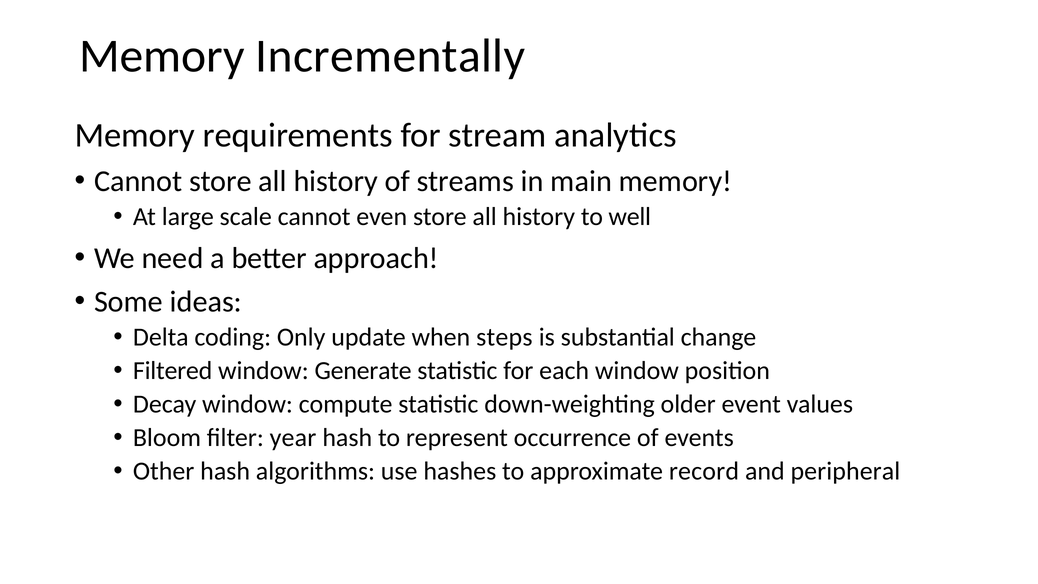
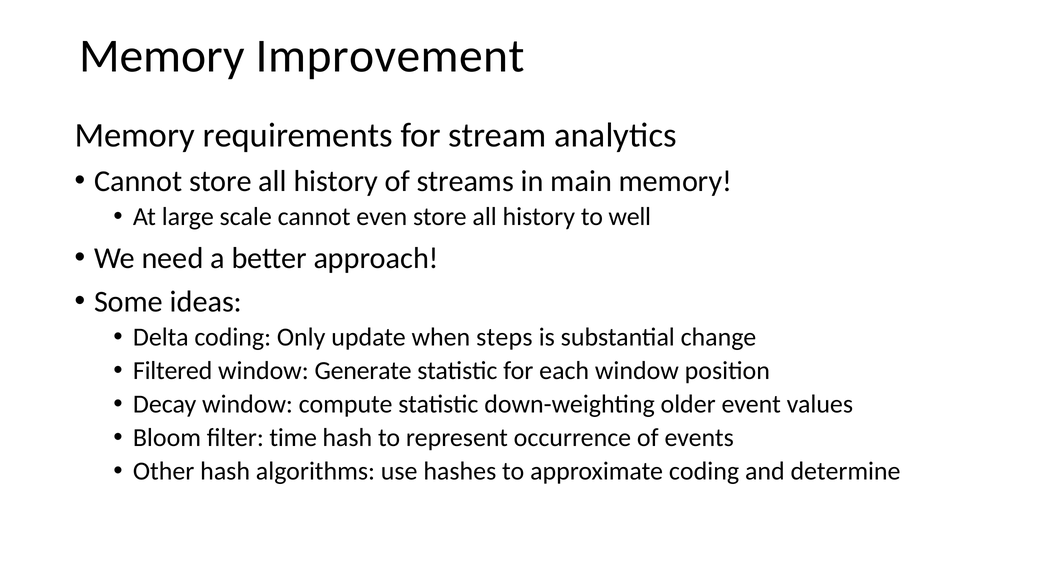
Incrementally: Incrementally -> Improvement
year: year -> time
approximate record: record -> coding
peripheral: peripheral -> determine
